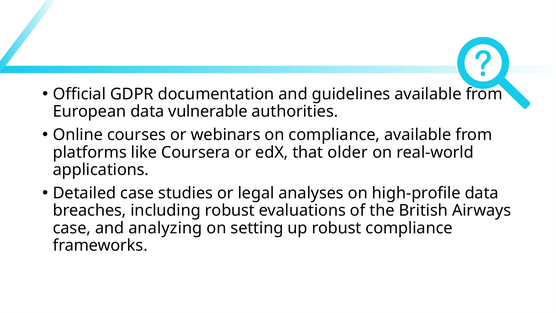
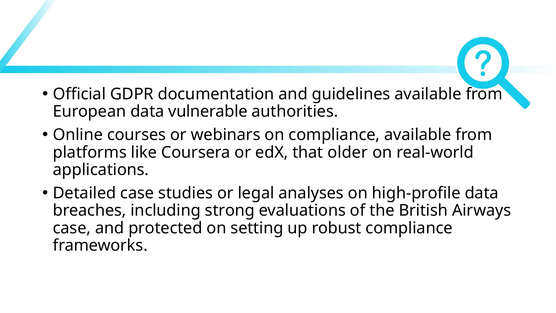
including robust: robust -> strong
analyzing: analyzing -> protected
